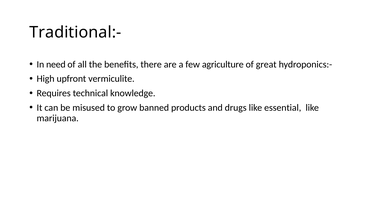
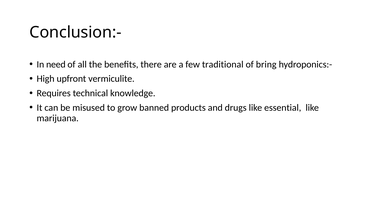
Traditional:-: Traditional:- -> Conclusion:-
agriculture: agriculture -> traditional
great: great -> bring
